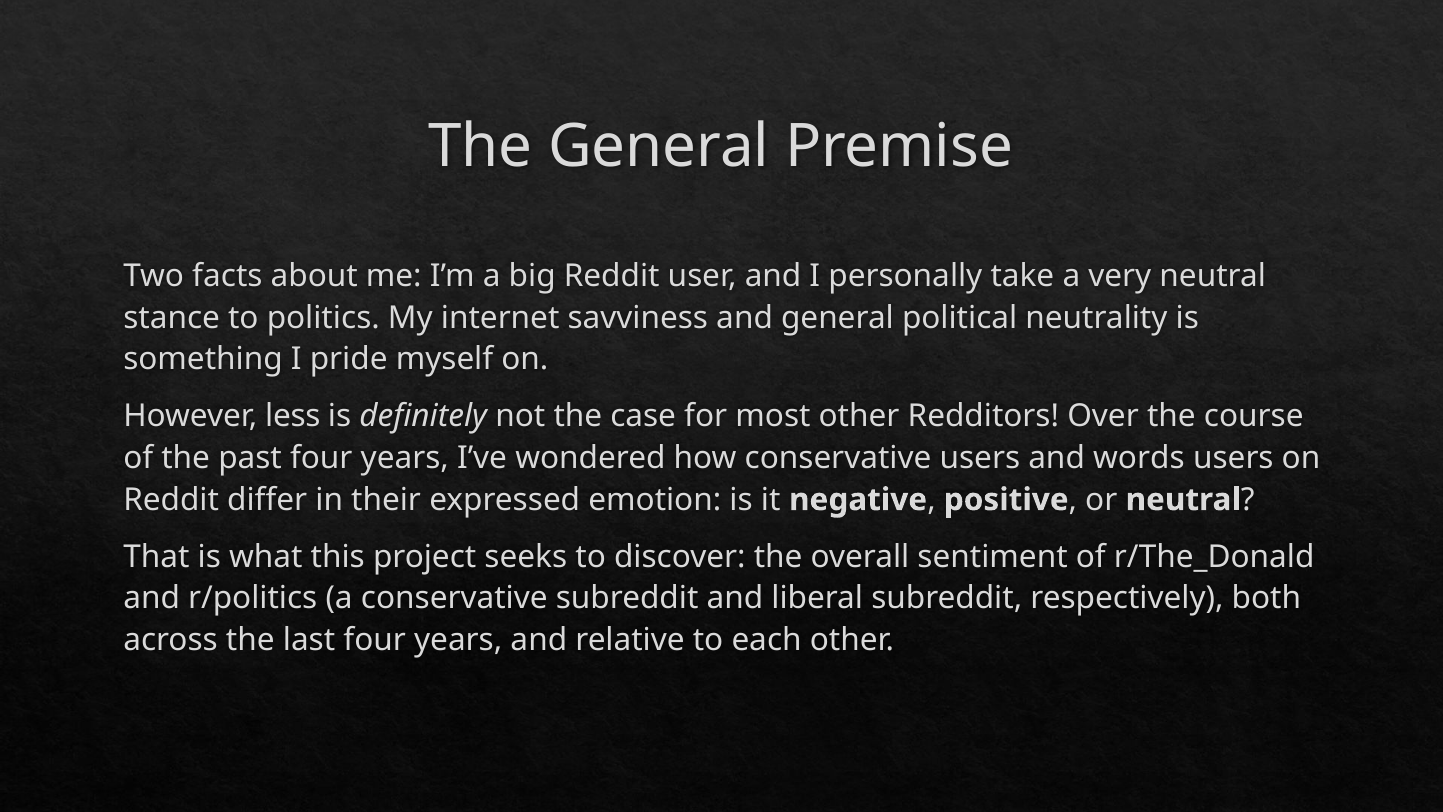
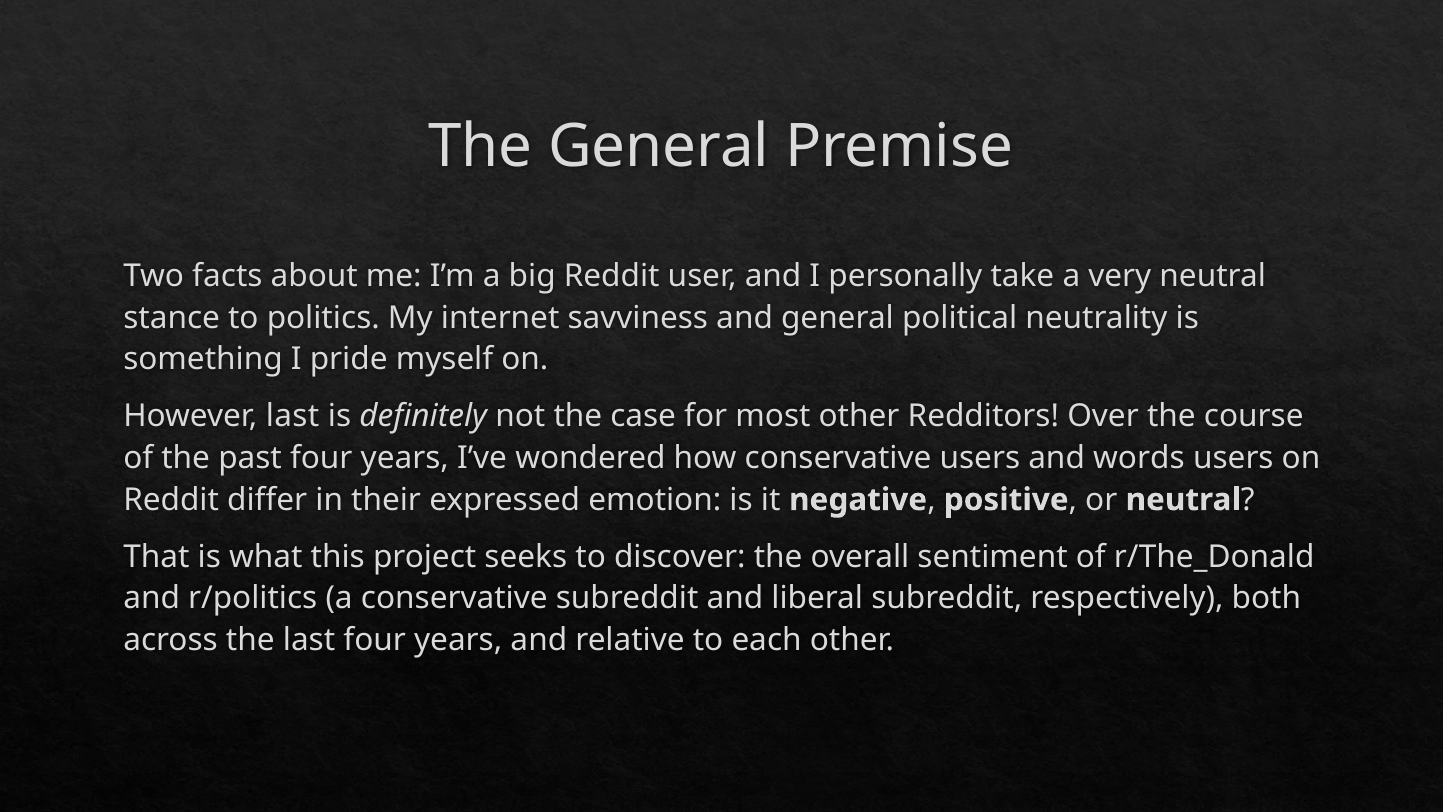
However less: less -> last
